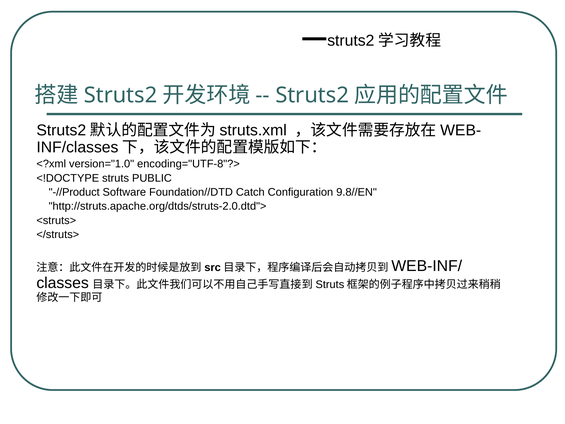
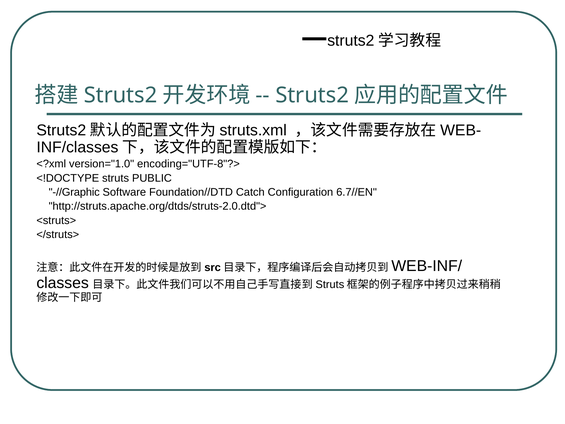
-//Product: -//Product -> -//Graphic
9.8//EN: 9.8//EN -> 6.7//EN
